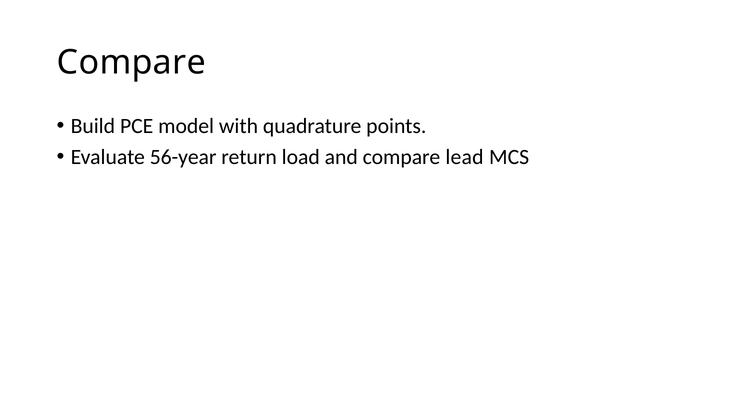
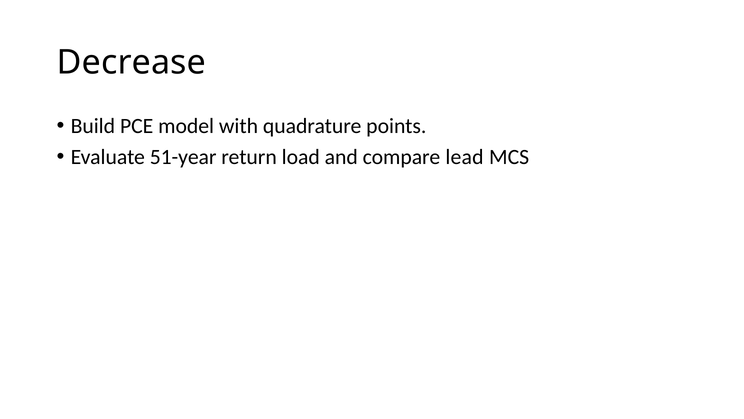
Compare at (131, 62): Compare -> Decrease
56-year: 56-year -> 51-year
